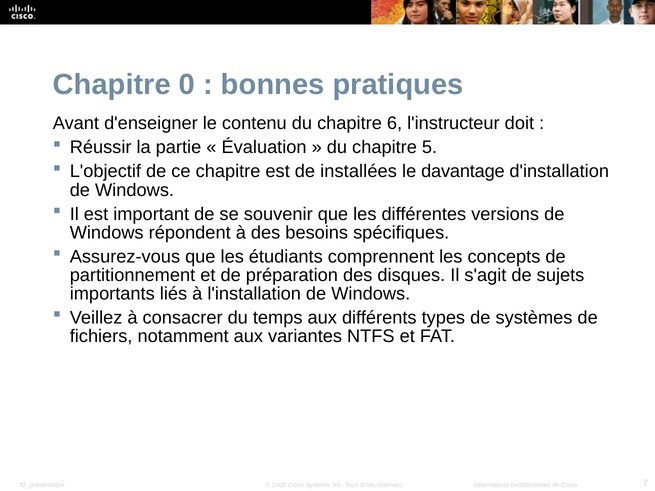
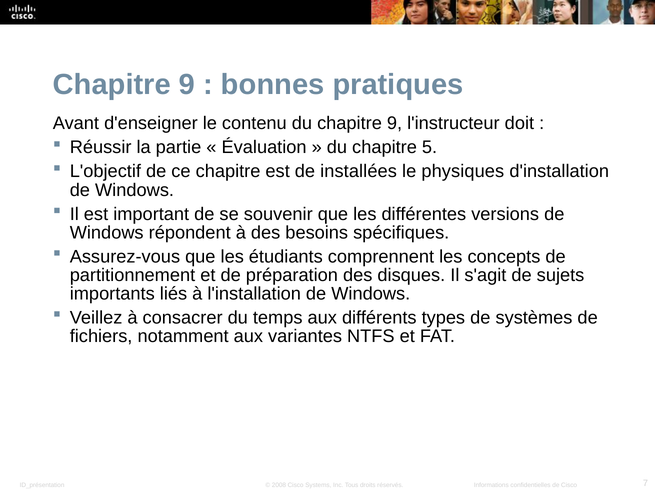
0 at (187, 85): 0 -> 9
du chapitre 6: 6 -> 9
davantage: davantage -> physiques
